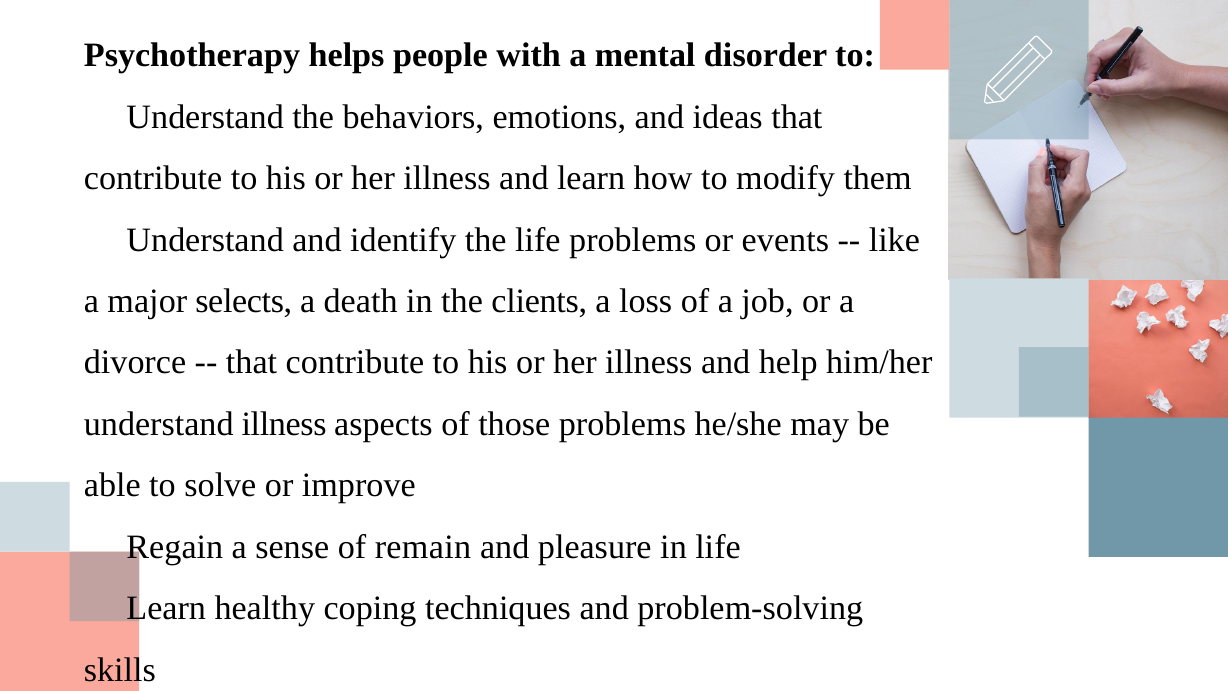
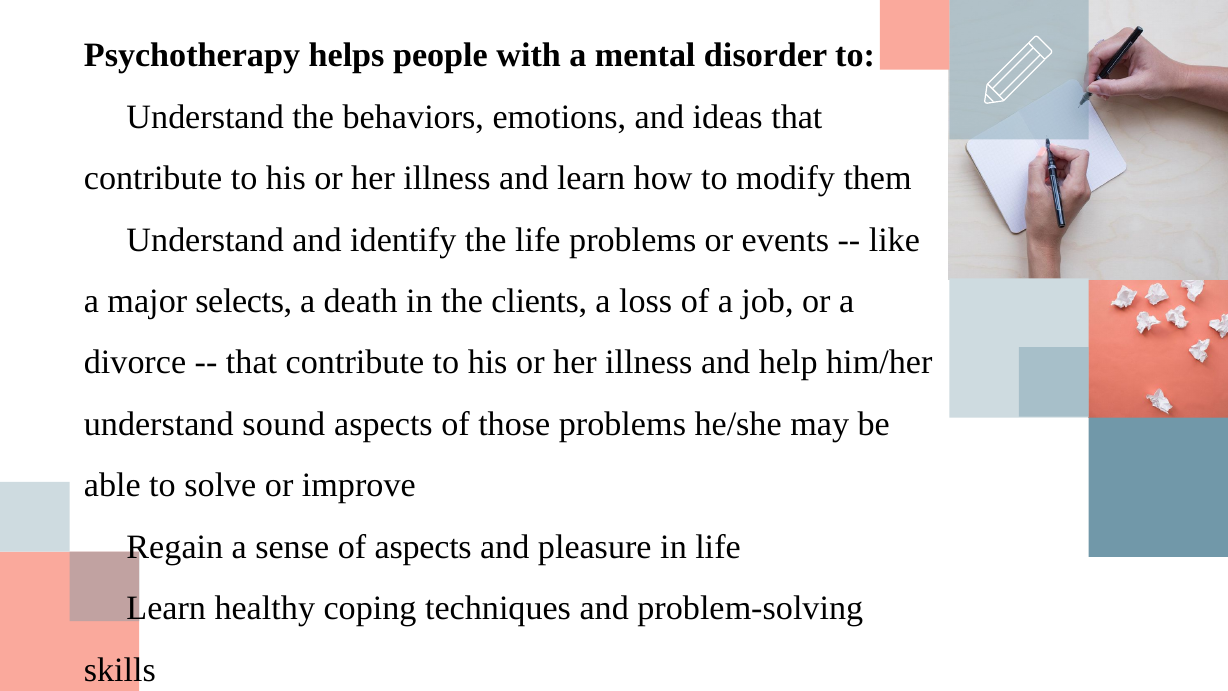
understand illness: illness -> sound
of remain: remain -> aspects
